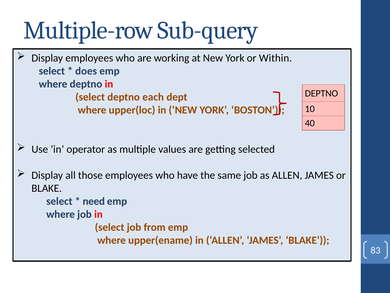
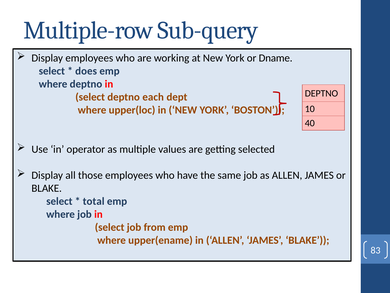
Within: Within -> Dname
need: need -> total
